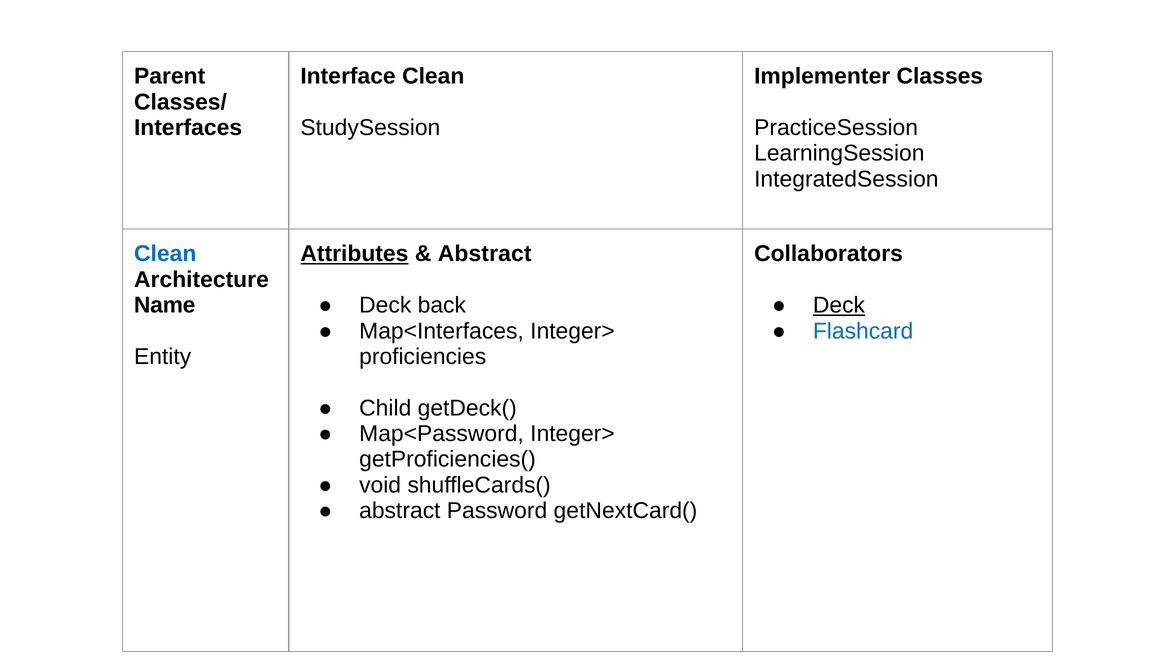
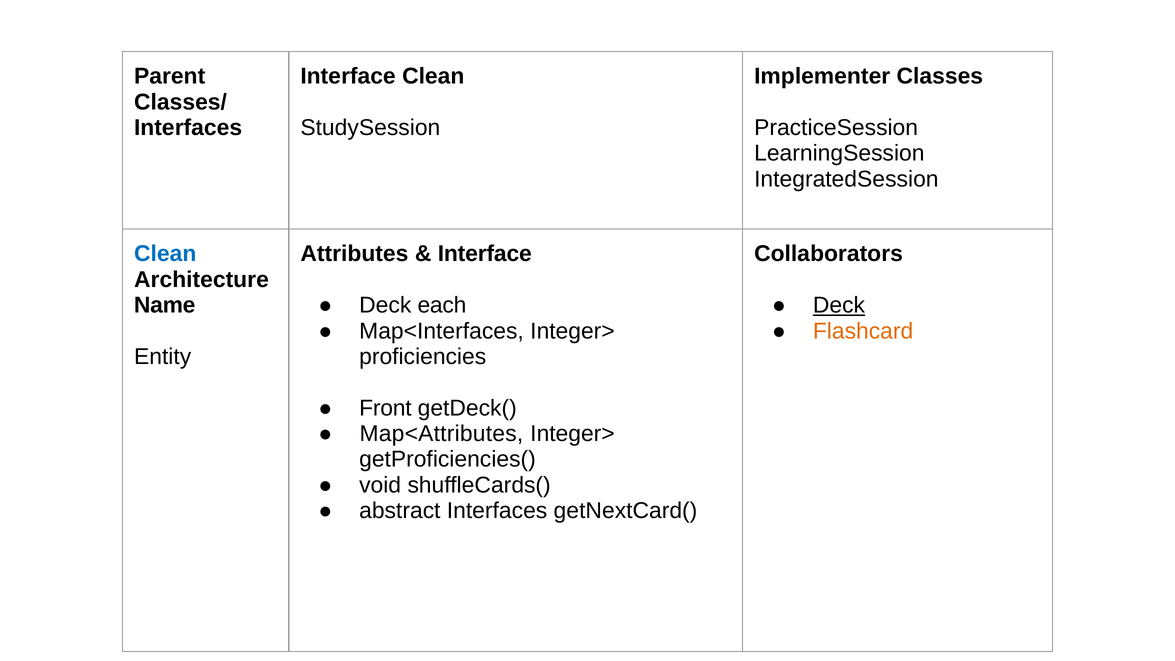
Attributes underline: present -> none
Abstract at (485, 254): Abstract -> Interface
back: back -> each
Flashcard colour: blue -> orange
Child: Child -> Front
Map<Password: Map<Password -> Map<Attributes
abstract Password: Password -> Interfaces
